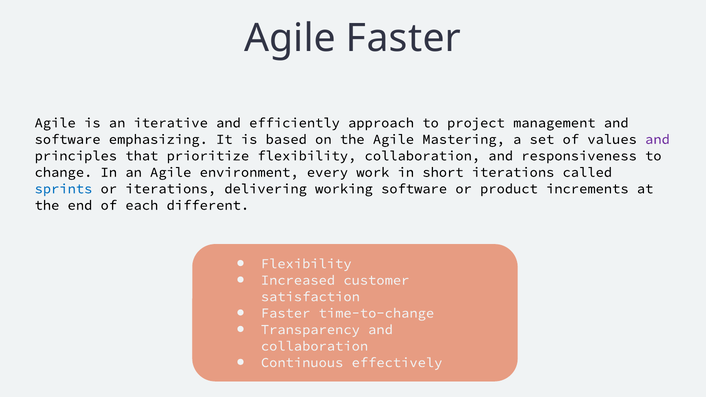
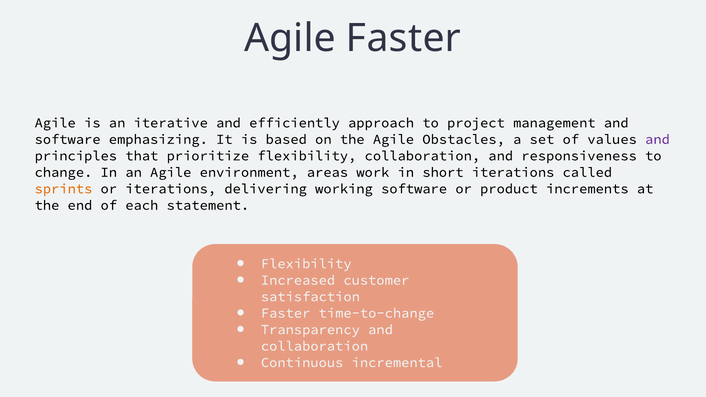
Mastering: Mastering -> Obstacles
every: every -> areas
sprints colour: blue -> orange
different: different -> statement
effectively: effectively -> incremental
